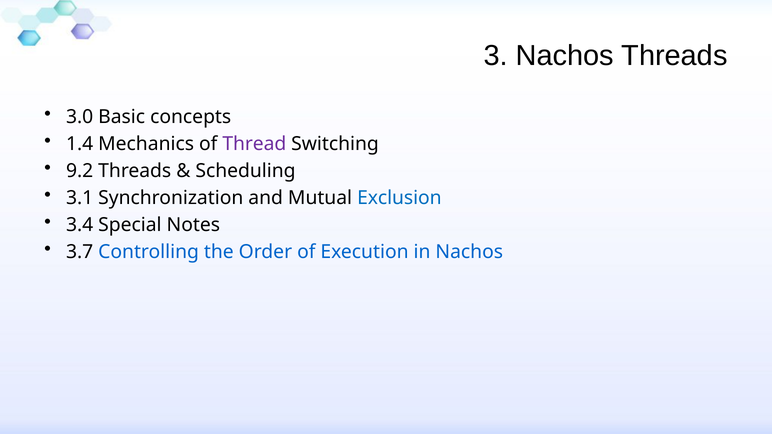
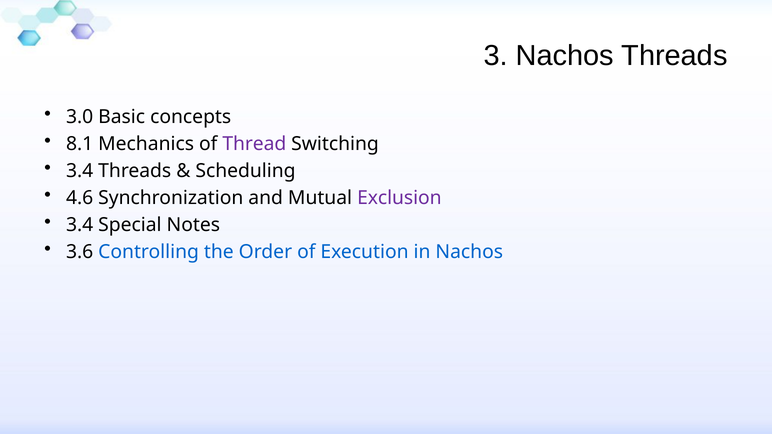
1.4: 1.4 -> 8.1
9.2 at (80, 171): 9.2 -> 3.4
3.1: 3.1 -> 4.6
Exclusion colour: blue -> purple
3.7: 3.7 -> 3.6
